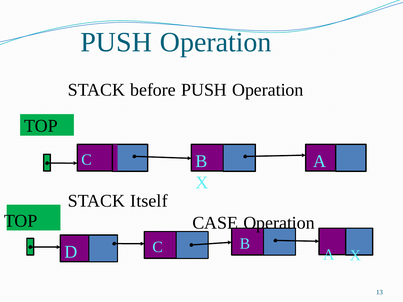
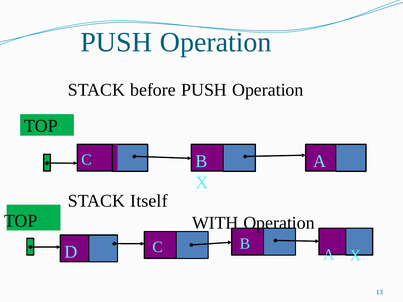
CASE: CASE -> WITH
